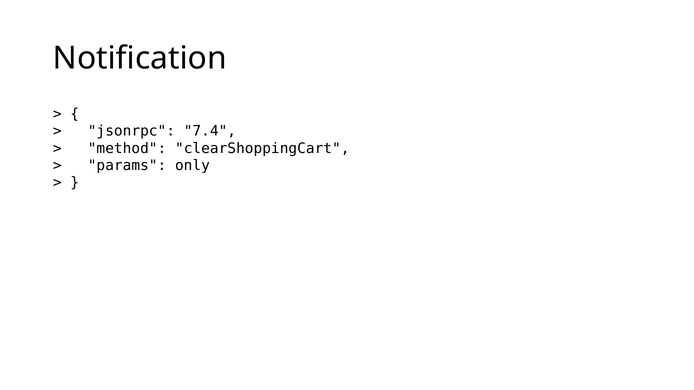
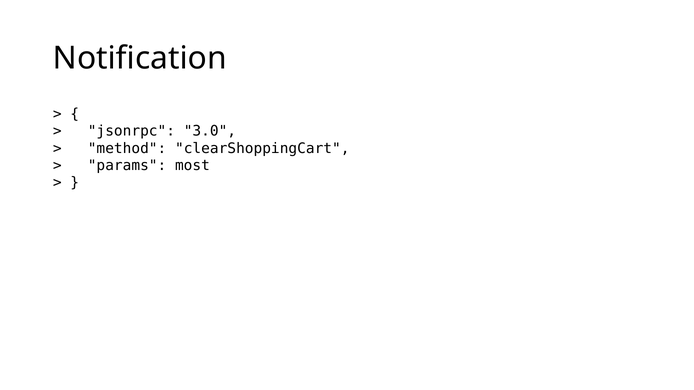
7.4: 7.4 -> 3.0
only: only -> most
